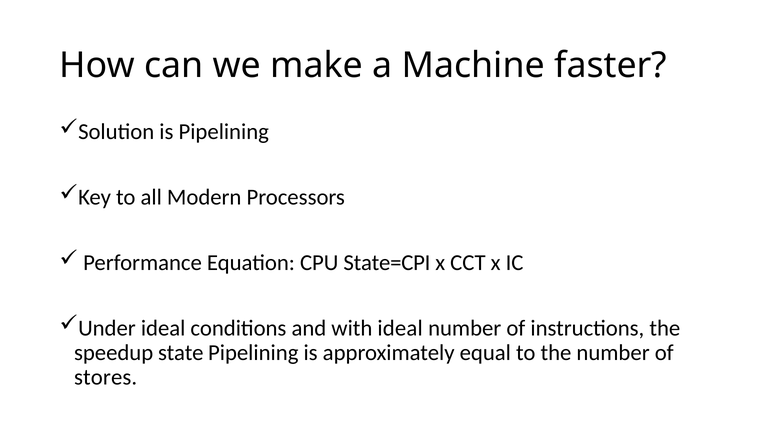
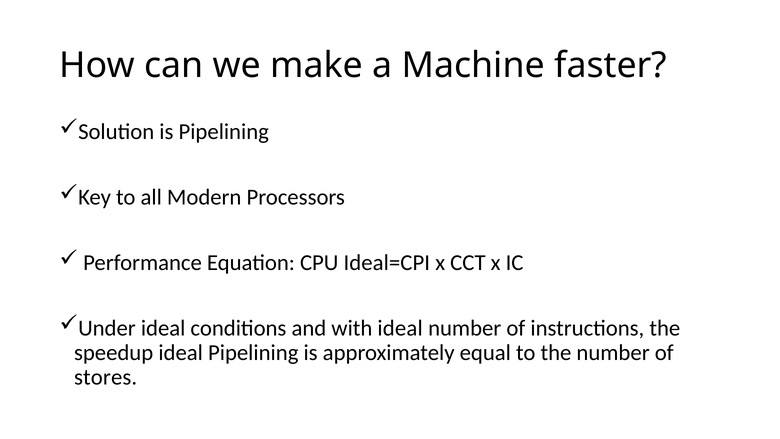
State=CPI: State=CPI -> Ideal=CPI
speedup state: state -> ideal
